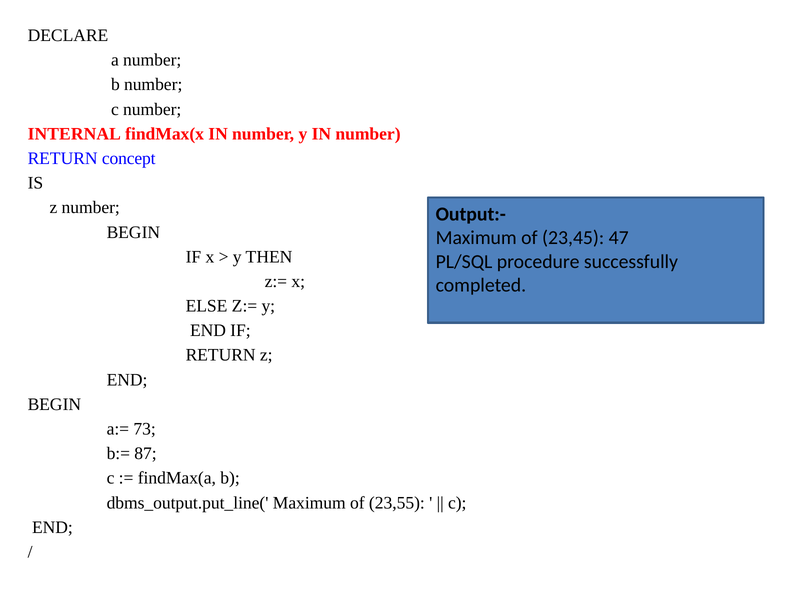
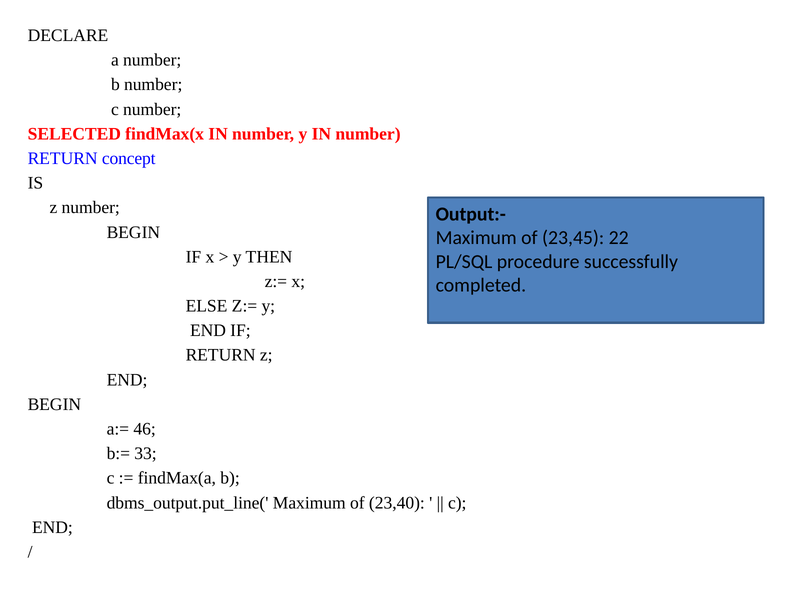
INTERNAL: INTERNAL -> SELECTED
47: 47 -> 22
73: 73 -> 46
87: 87 -> 33
23,55: 23,55 -> 23,40
